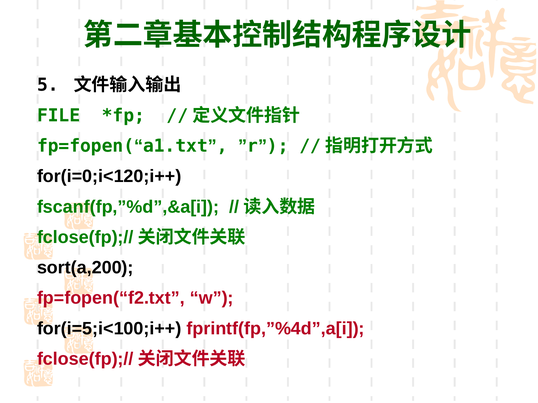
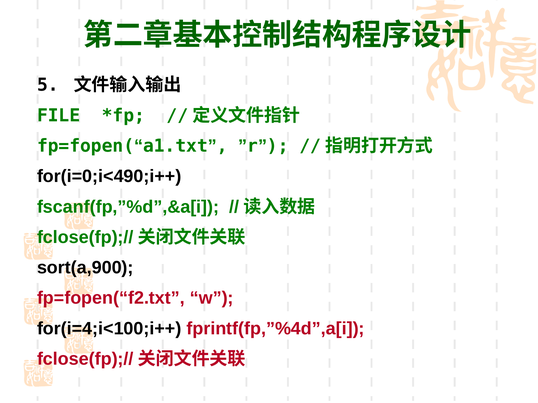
for(i=0;i<120;i++: for(i=0;i<120;i++ -> for(i=0;i<490;i++
sort(a,200: sort(a,200 -> sort(a,900
for(i=5;i<100;i++: for(i=5;i<100;i++ -> for(i=4;i<100;i++
